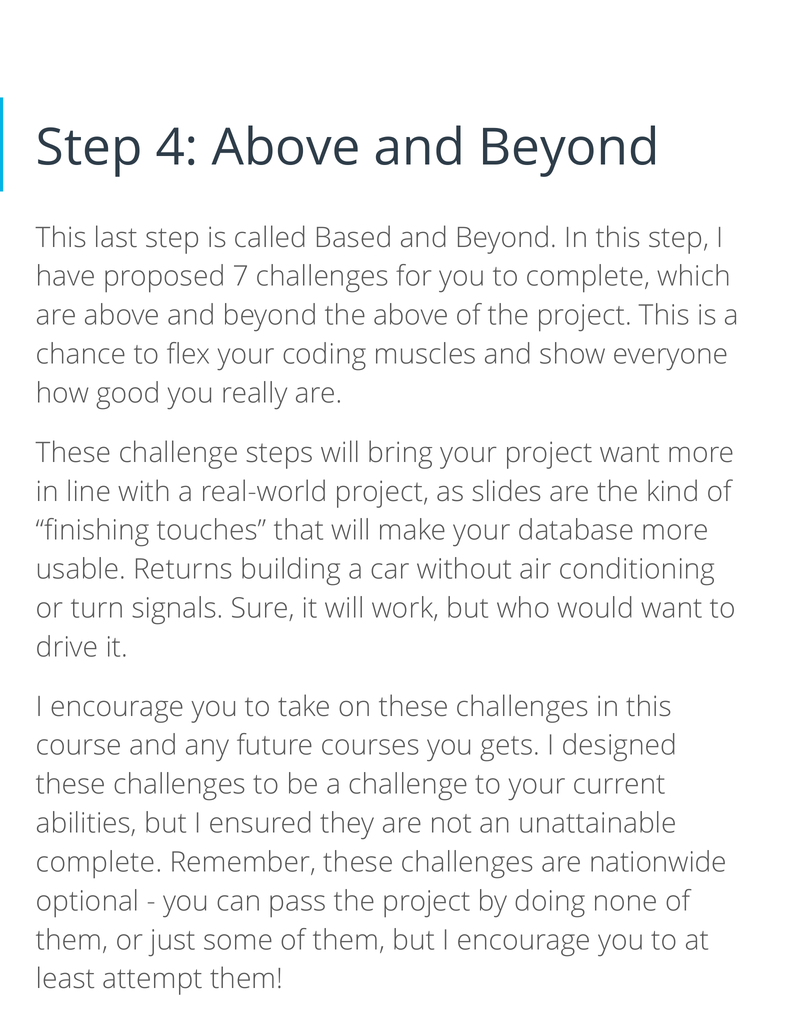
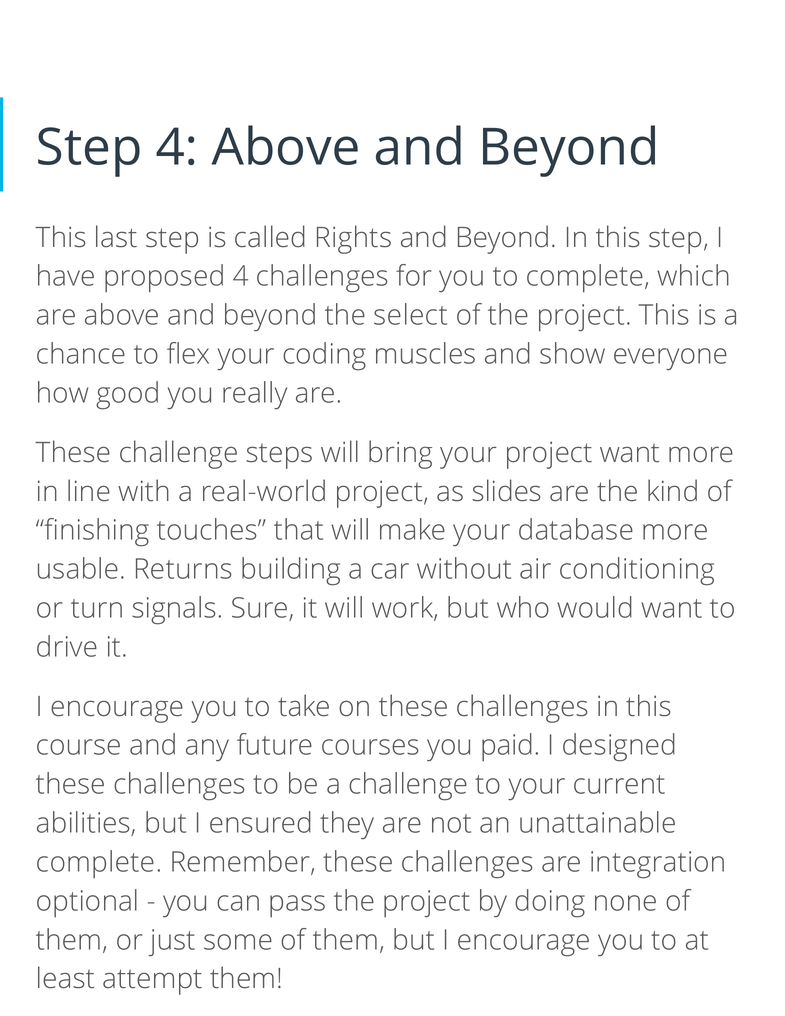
Based: Based -> Rights
proposed 7: 7 -> 4
the above: above -> select
gets: gets -> paid
nationwide: nationwide -> integration
